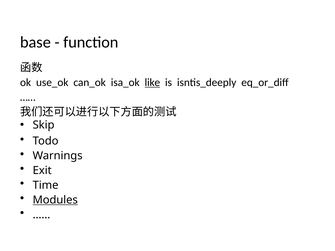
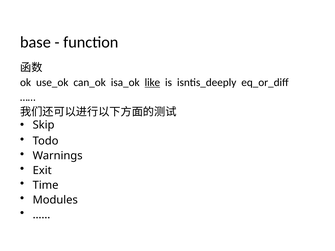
Modules underline: present -> none
